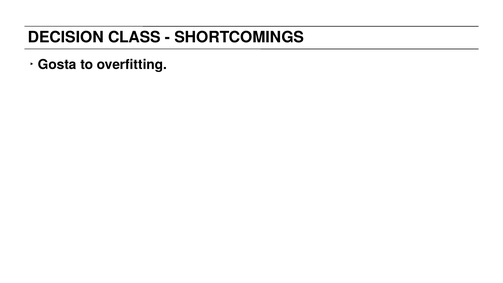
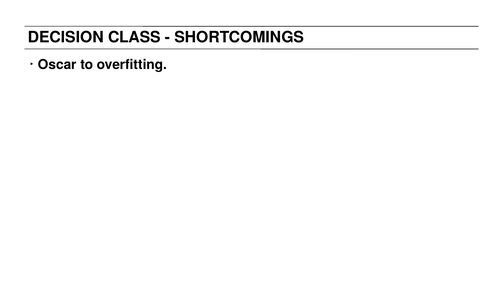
Gosta: Gosta -> Oscar
